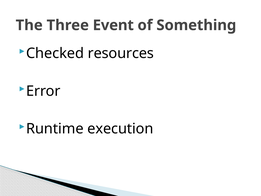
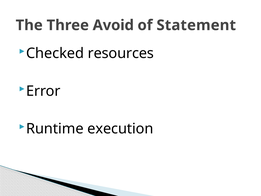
Event: Event -> Avoid
Something: Something -> Statement
